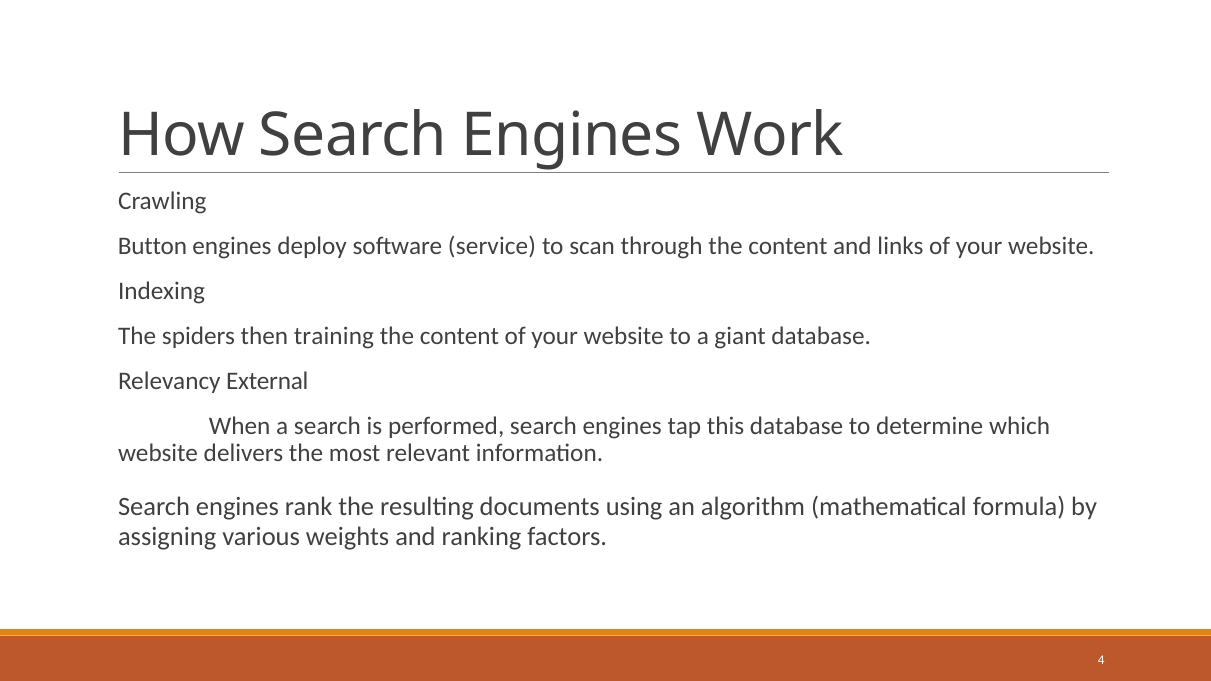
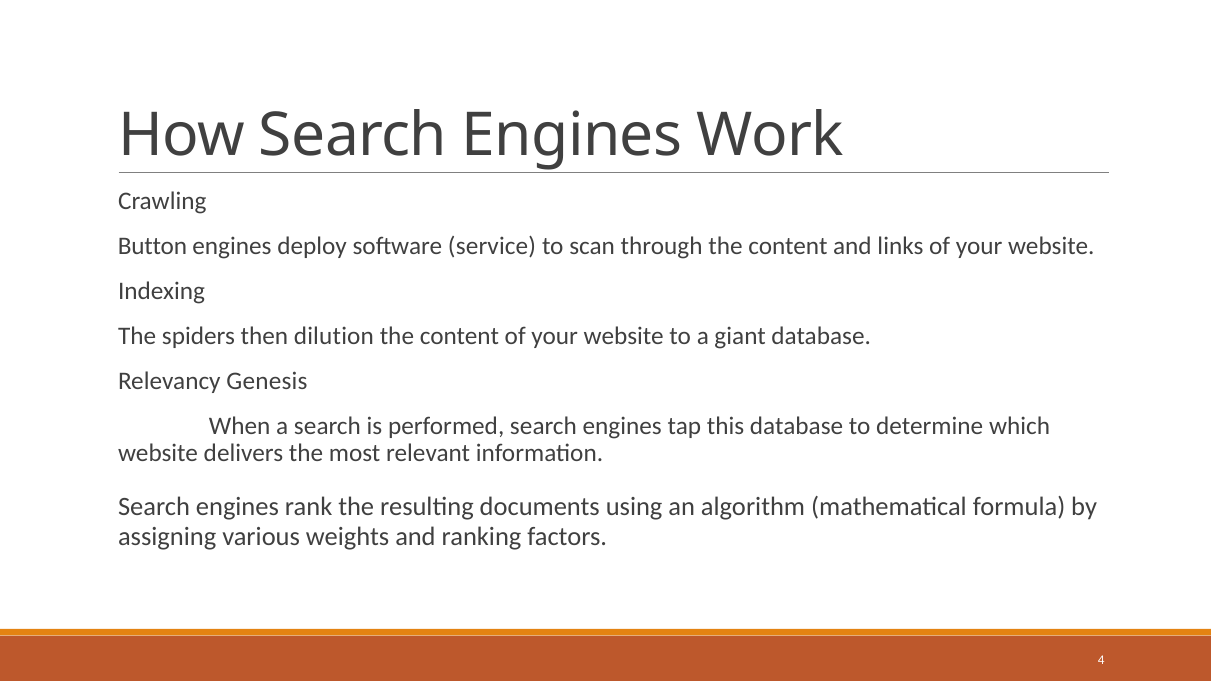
training: training -> dilution
External: External -> Genesis
